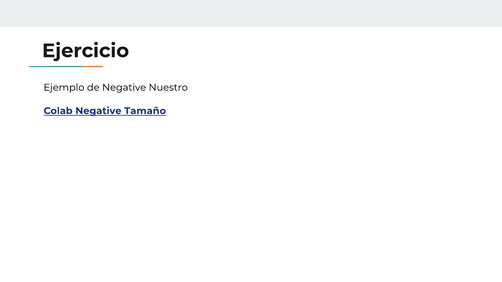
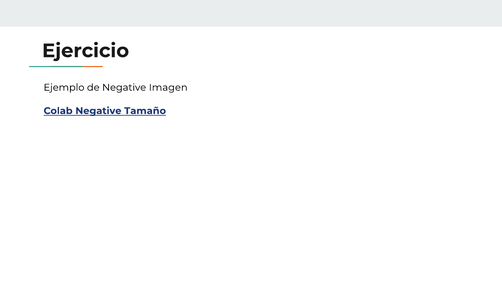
Nuestro: Nuestro -> Imagen
